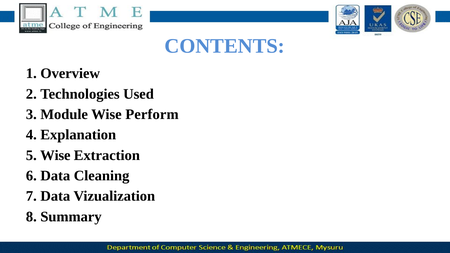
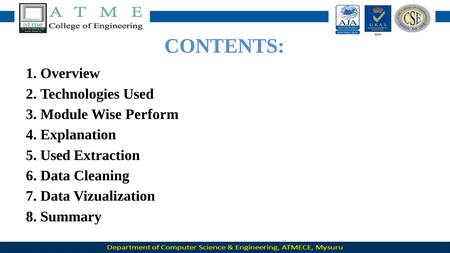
5 Wise: Wise -> Used
